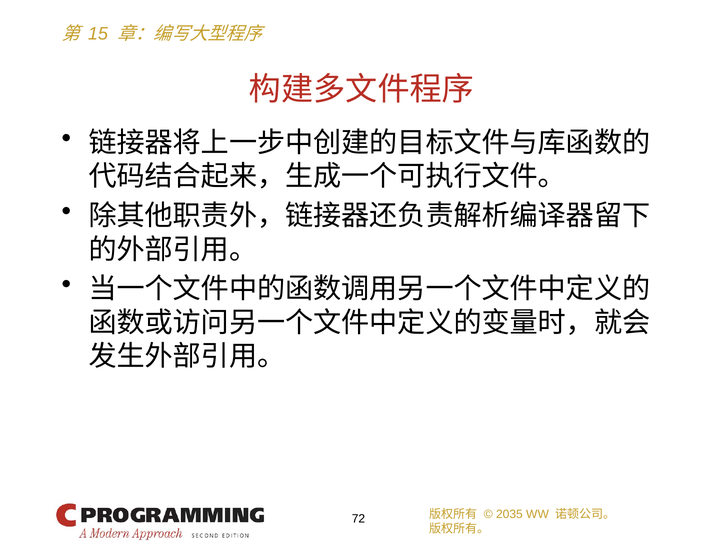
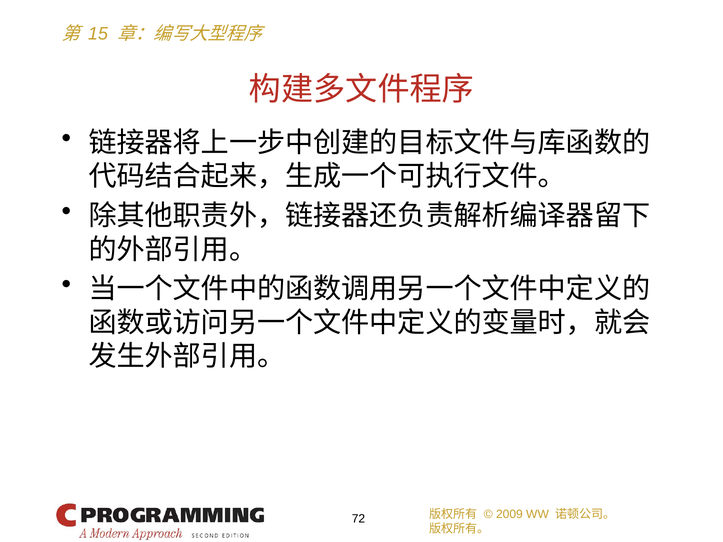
2035: 2035 -> 2009
